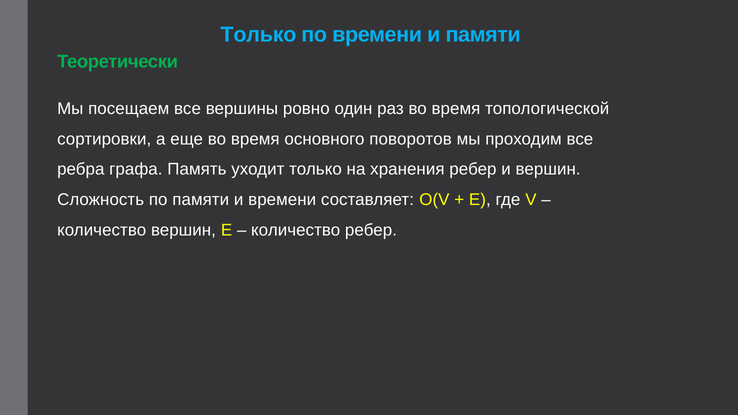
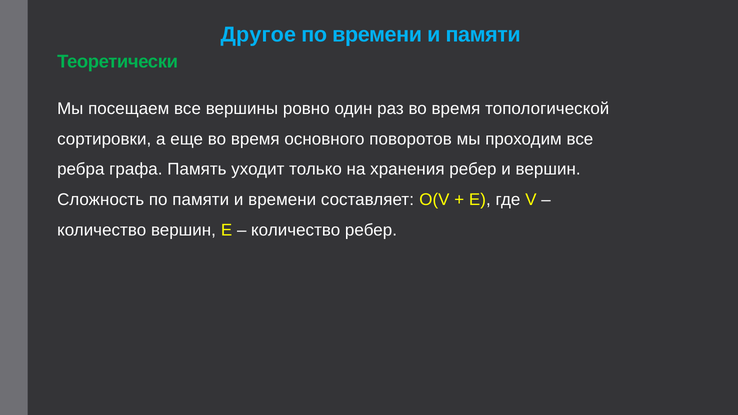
Только at (258, 34): Только -> Другое
